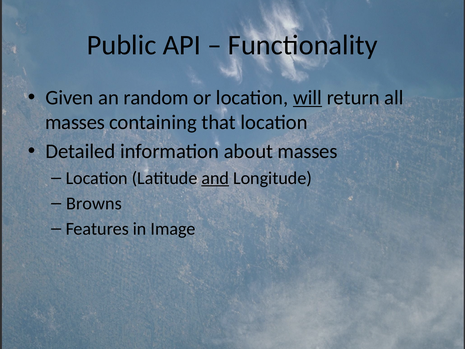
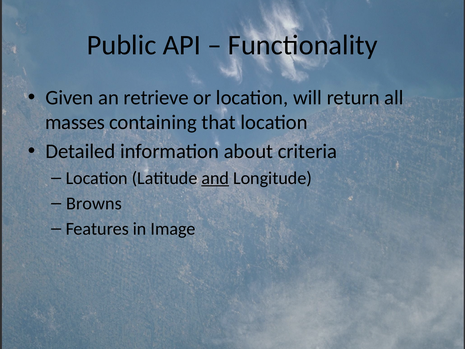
random: random -> retrieve
will underline: present -> none
about masses: masses -> criteria
